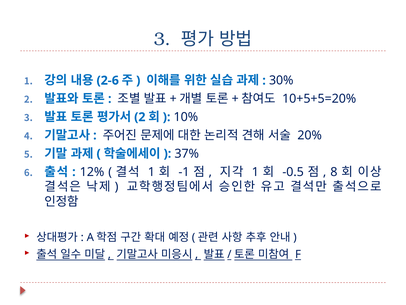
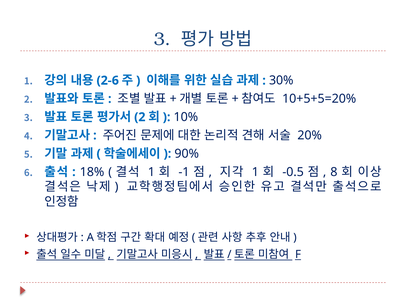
37%: 37% -> 90%
12%: 12% -> 18%
